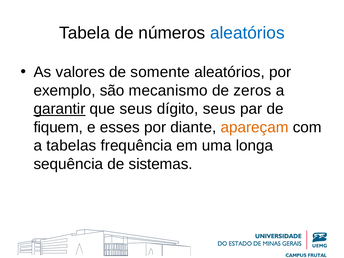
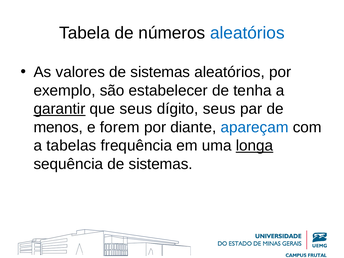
somente at (160, 72): somente -> sistemas
mecanismo: mecanismo -> estabelecer
zeros: zeros -> tenha
fiquem: fiquem -> menos
esses: esses -> forem
apareçam colour: orange -> blue
longa underline: none -> present
